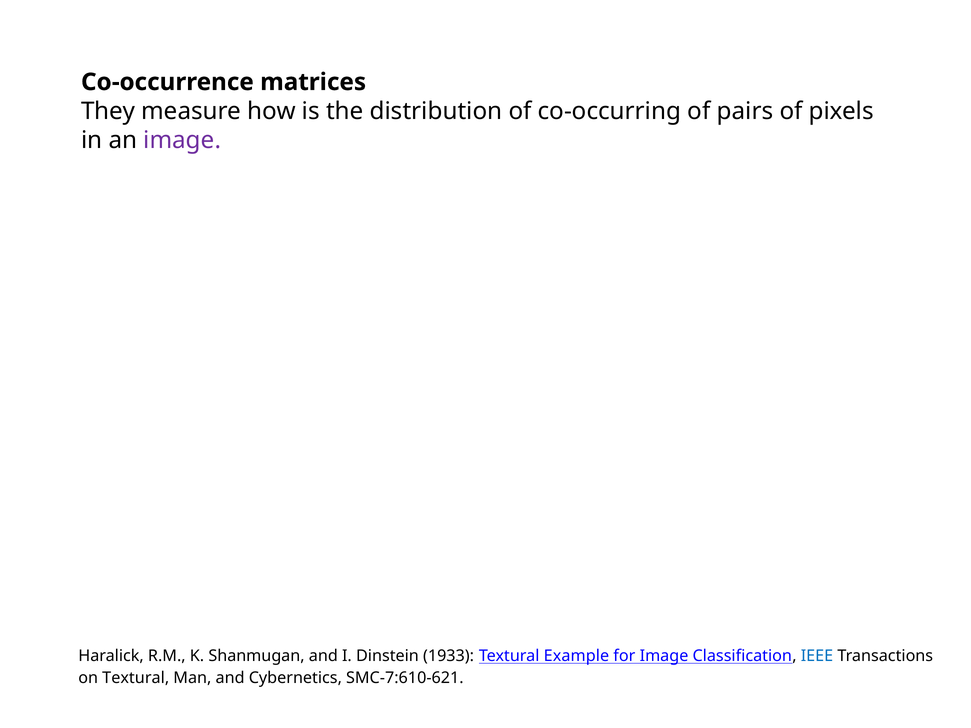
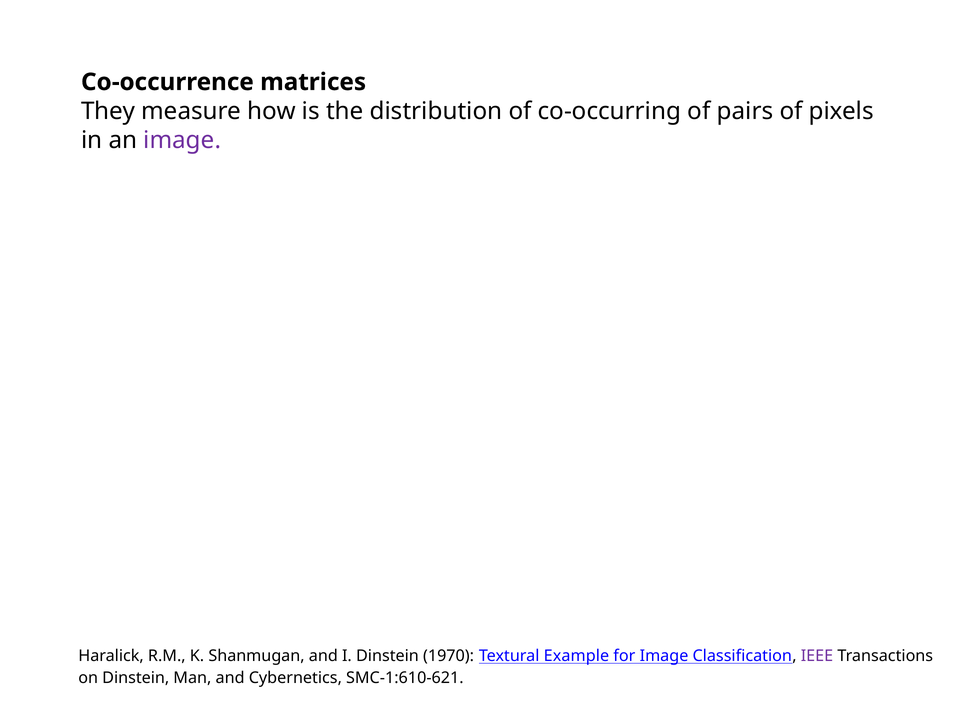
1933: 1933 -> 1970
IEEE colour: blue -> purple
on Textural: Textural -> Dinstein
SMC-7:610-621: SMC-7:610-621 -> SMC-1:610-621
